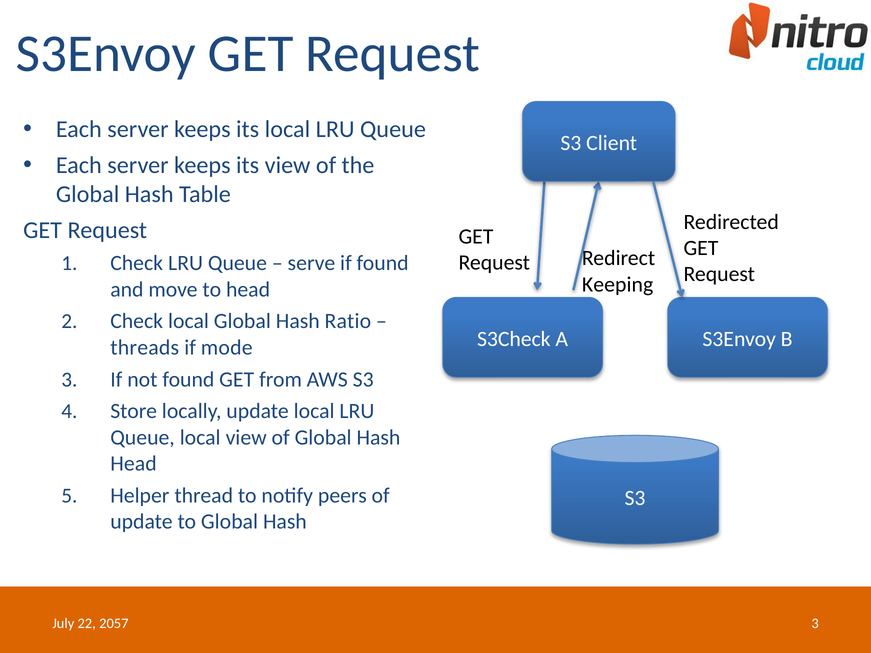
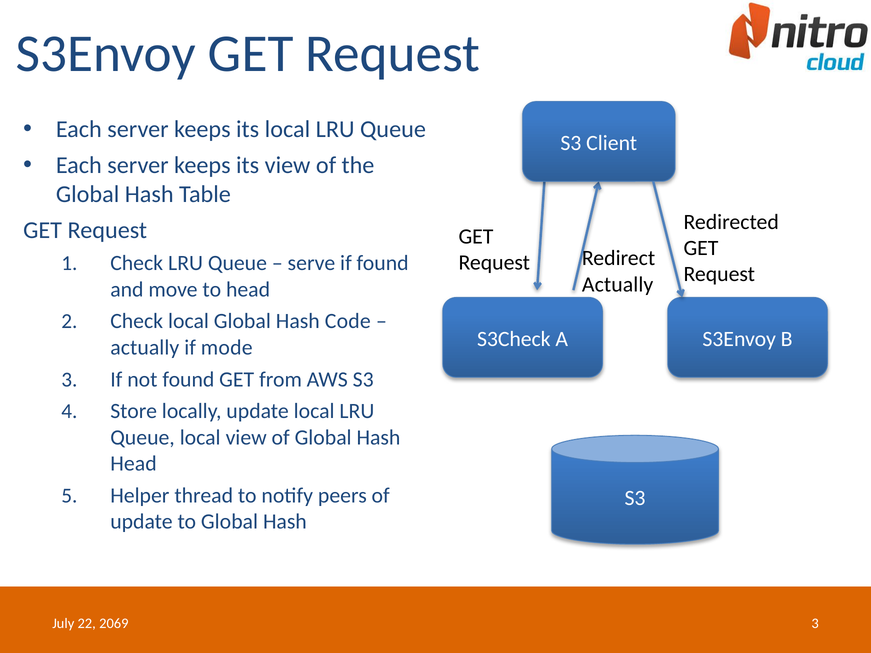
Keeping at (618, 284): Keeping -> Actually
Ratio: Ratio -> Code
threads at (145, 348): threads -> actually
2057: 2057 -> 2069
